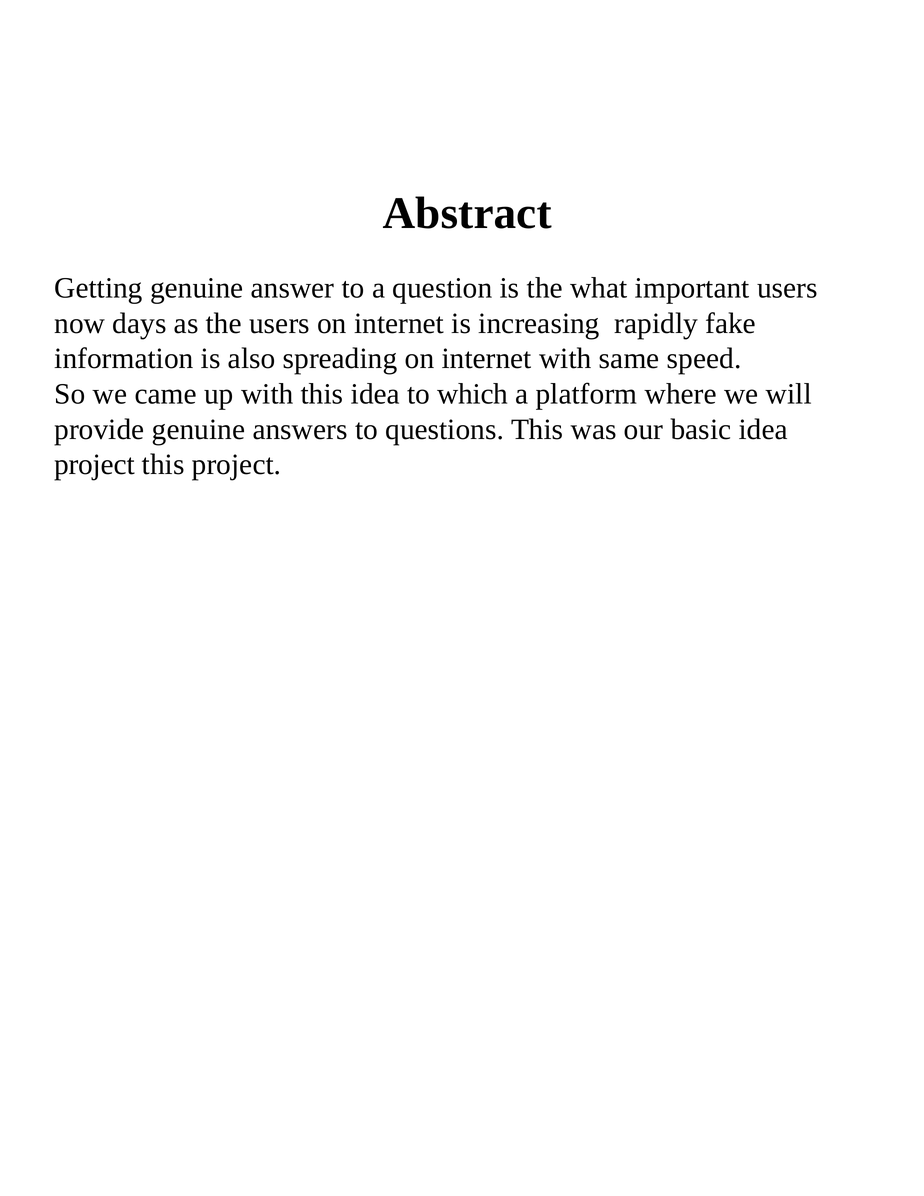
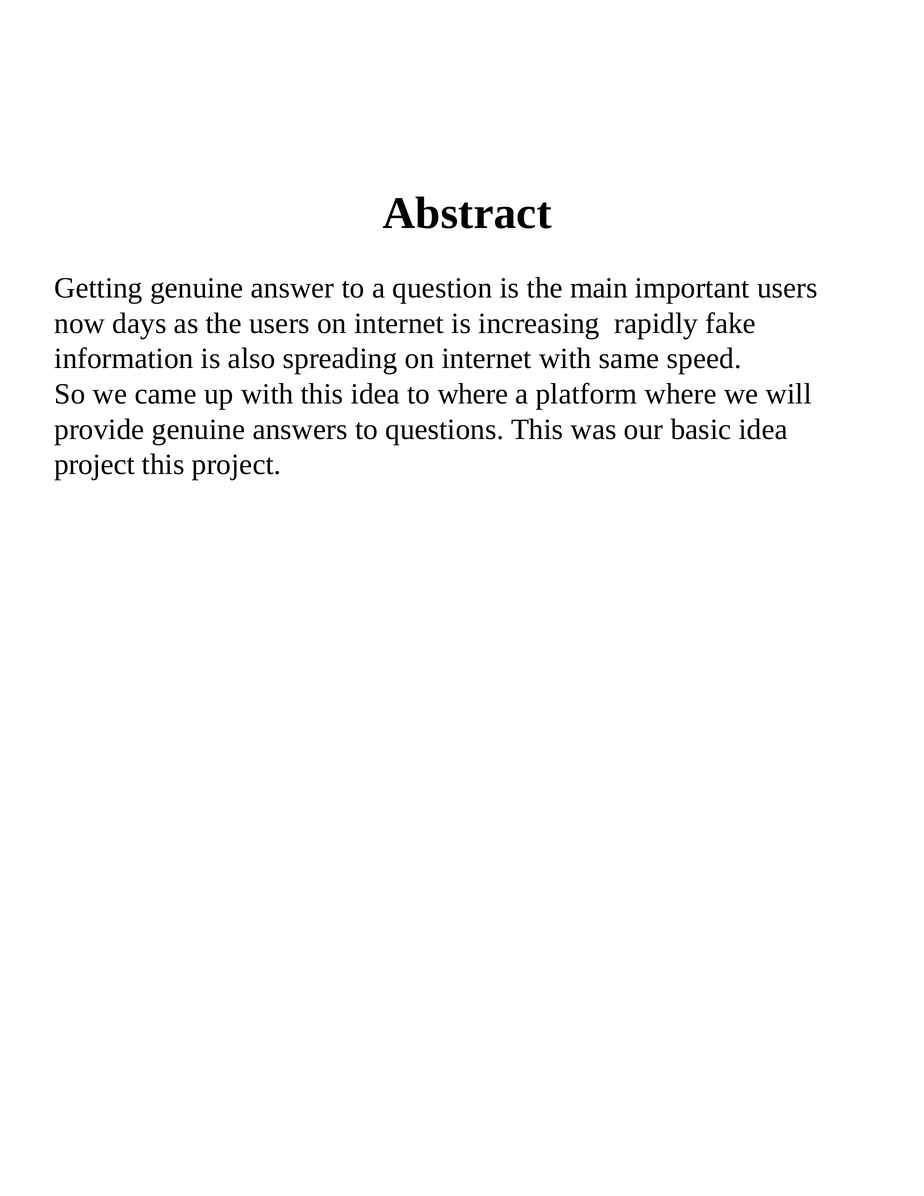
what: what -> main
to which: which -> where
